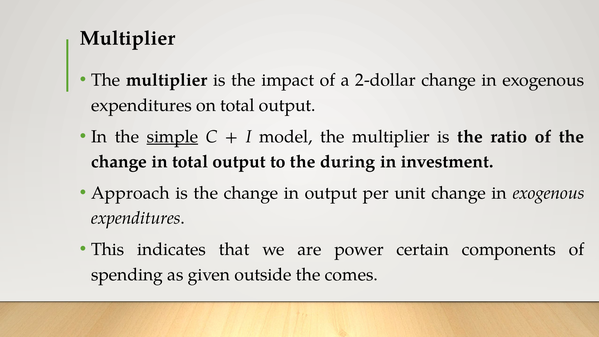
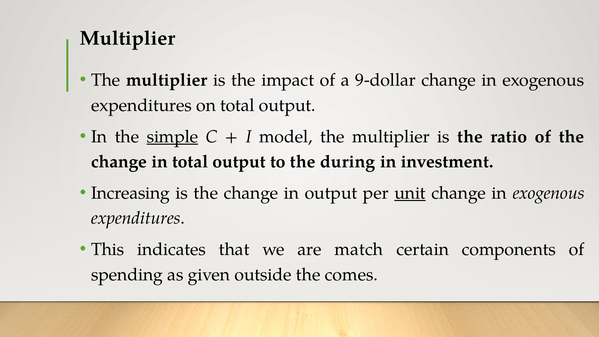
2-dollar: 2-dollar -> 9-dollar
Approach: Approach -> Increasing
unit underline: none -> present
power: power -> match
